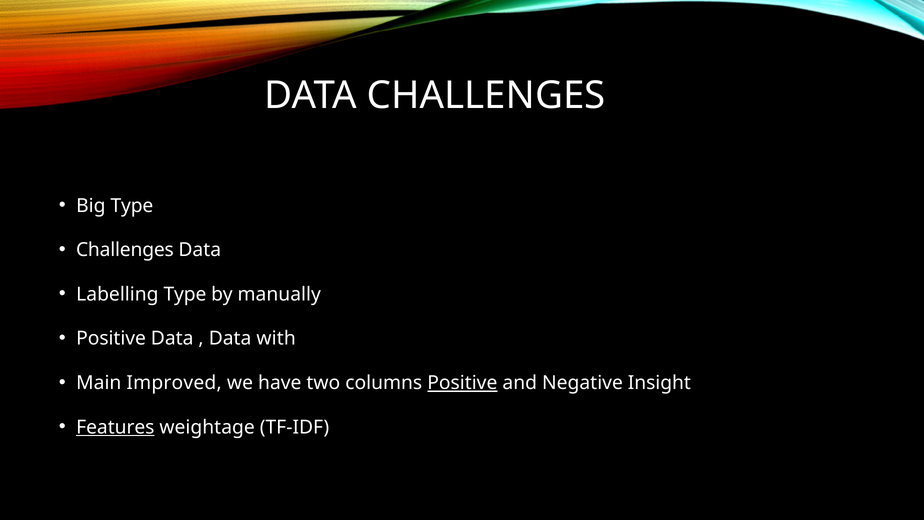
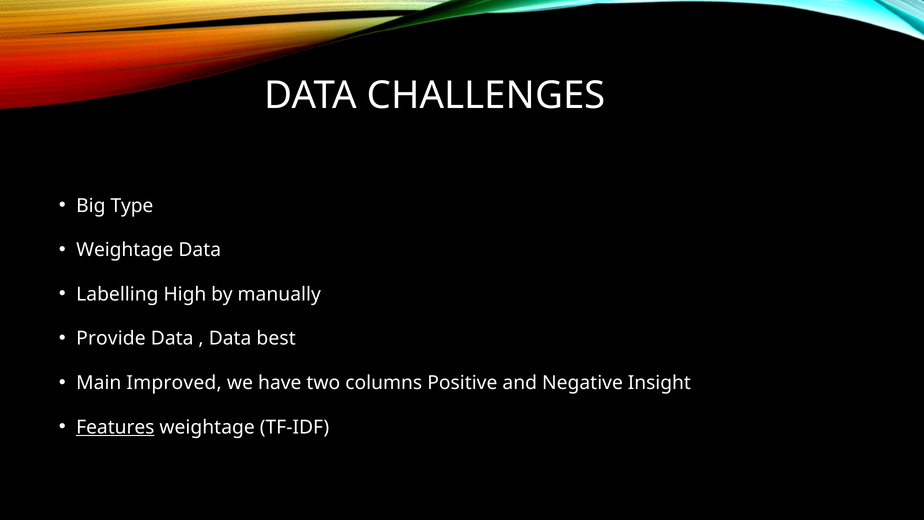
Challenges at (125, 250): Challenges -> Weightage
Labelling Type: Type -> High
Positive at (111, 338): Positive -> Provide
with: with -> best
Positive at (462, 383) underline: present -> none
